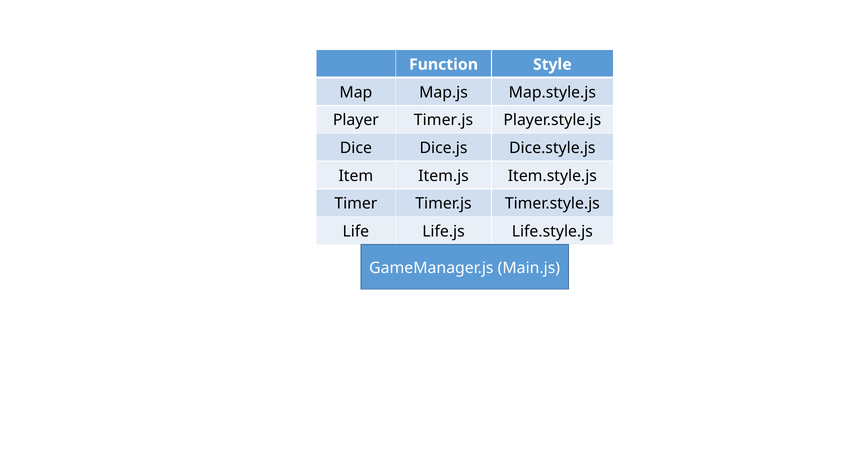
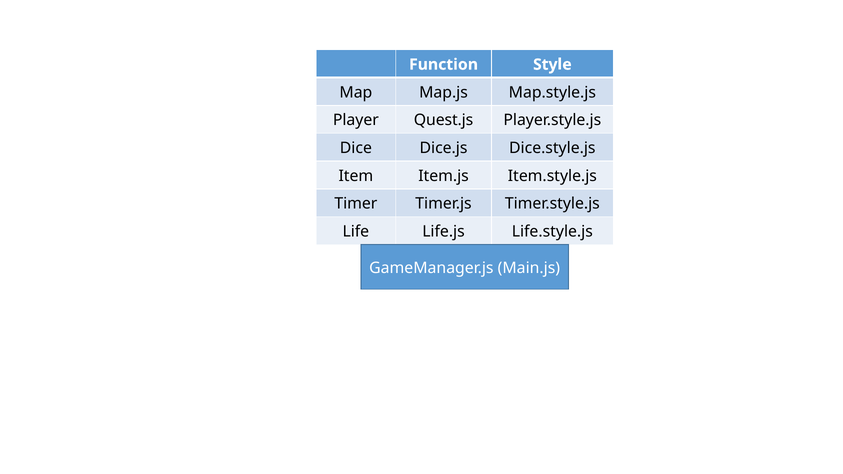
Player Timer.js: Timer.js -> Quest.js
